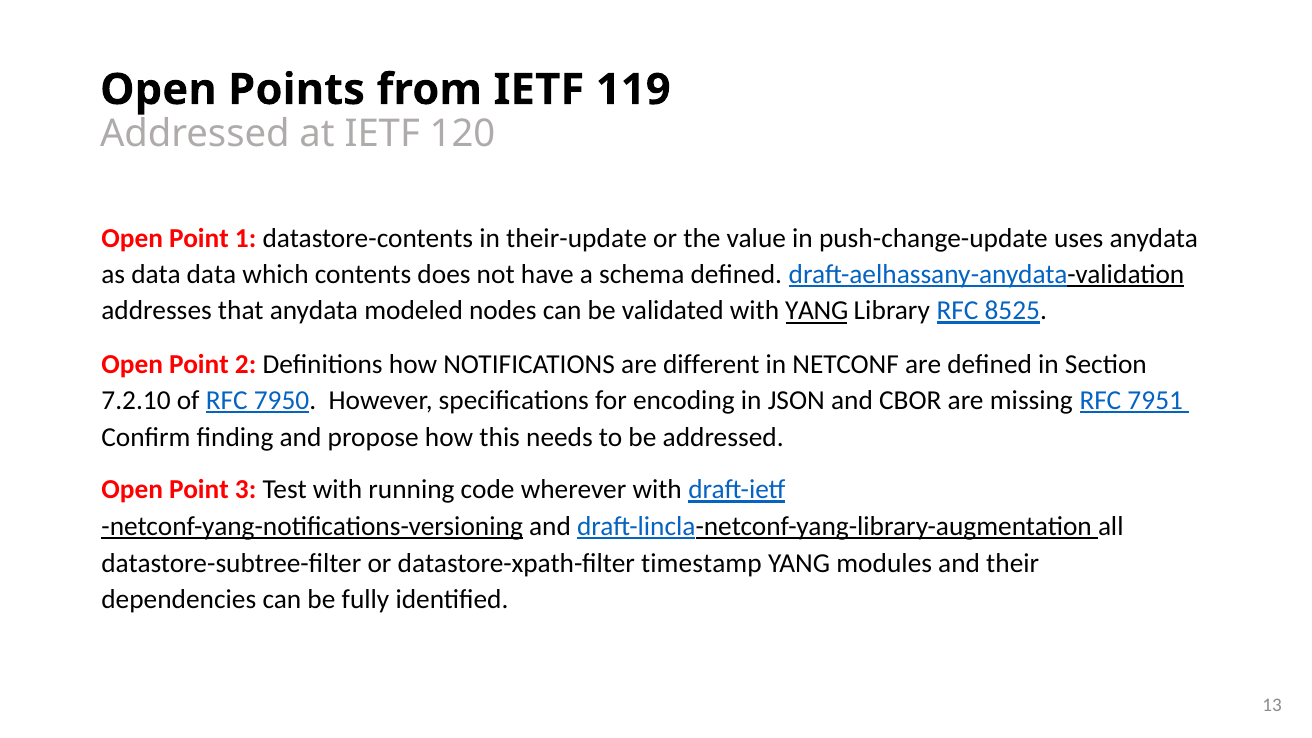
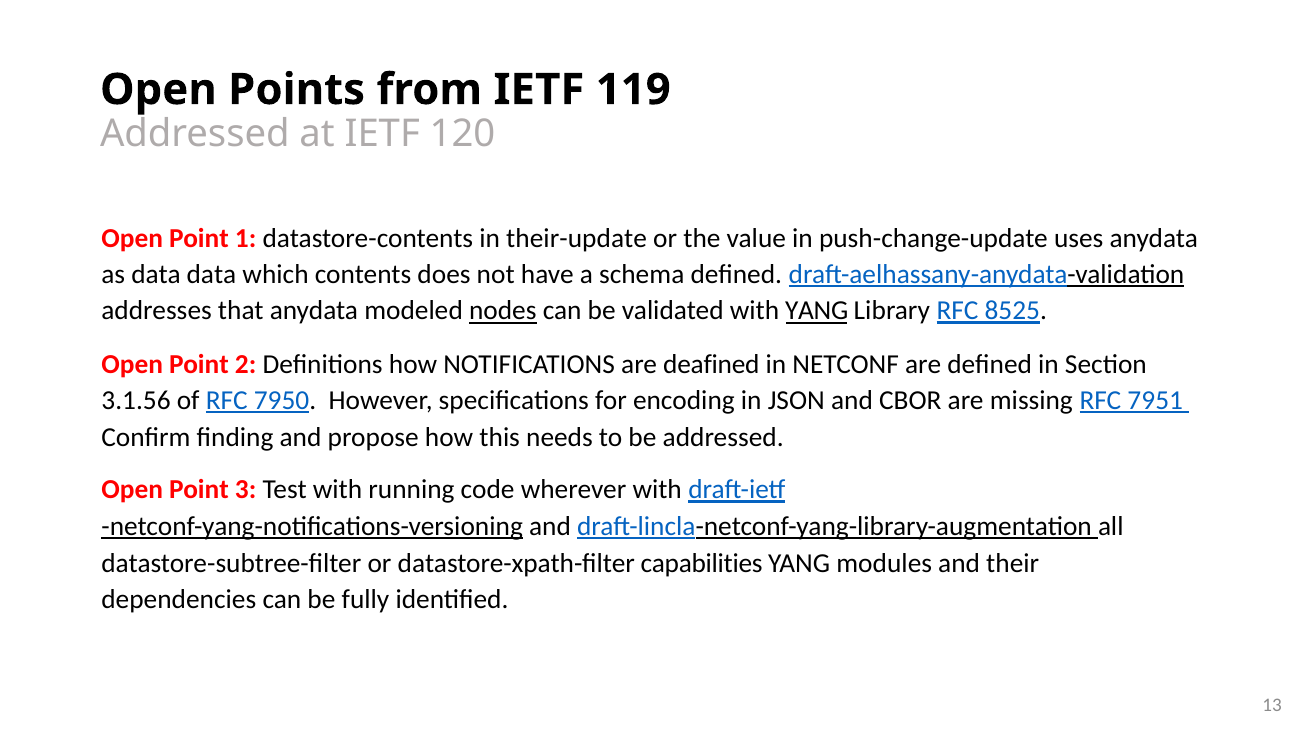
nodes underline: none -> present
different: different -> deafined
7.2.10: 7.2.10 -> 3.1.56
timestamp: timestamp -> capabilities
